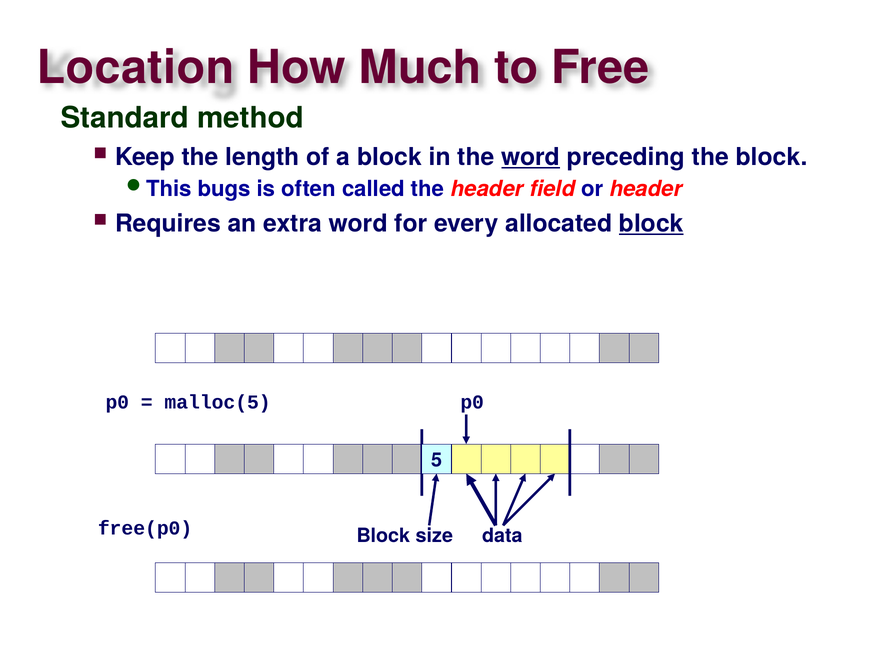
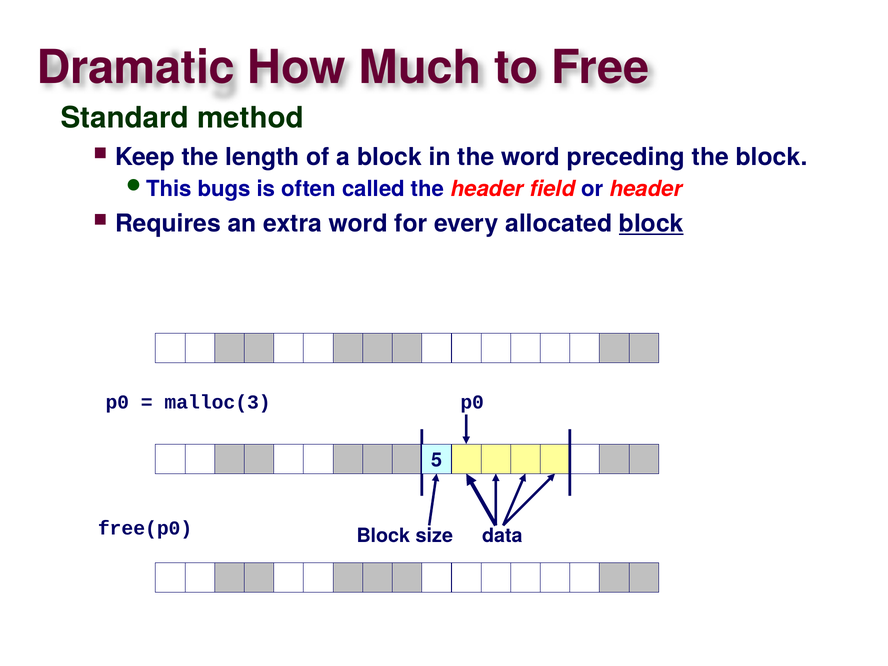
Location: Location -> Dramatic
word at (531, 157) underline: present -> none
malloc(5: malloc(5 -> malloc(3
